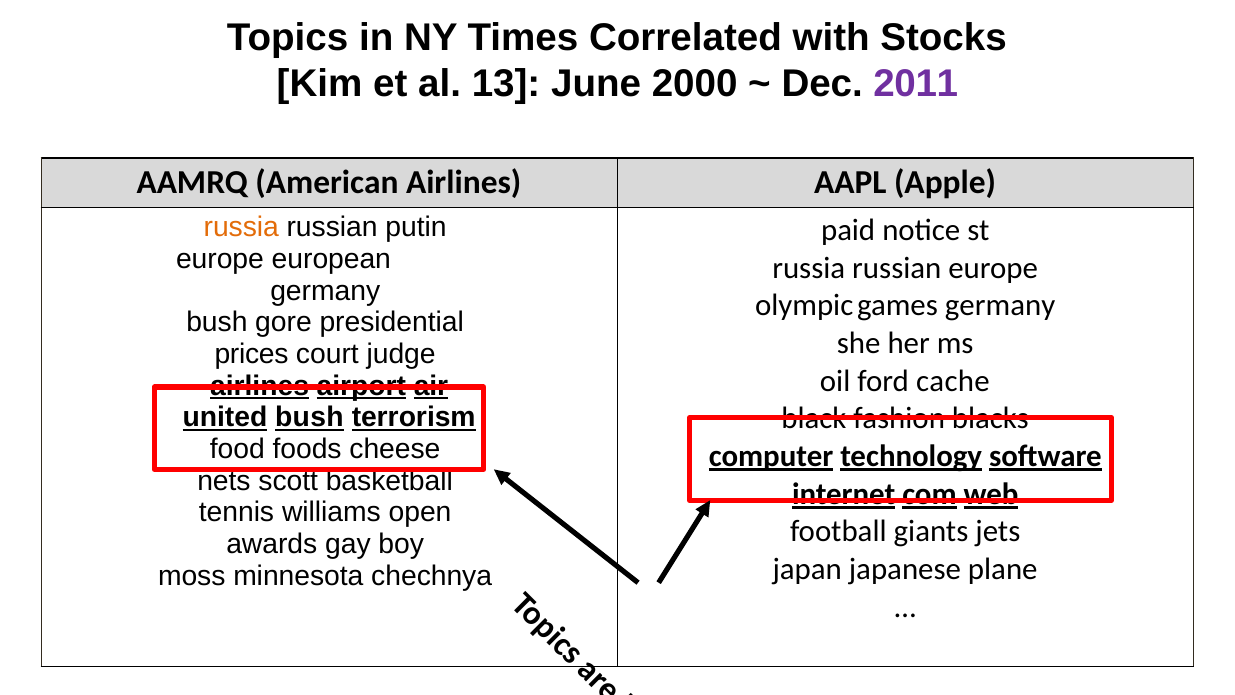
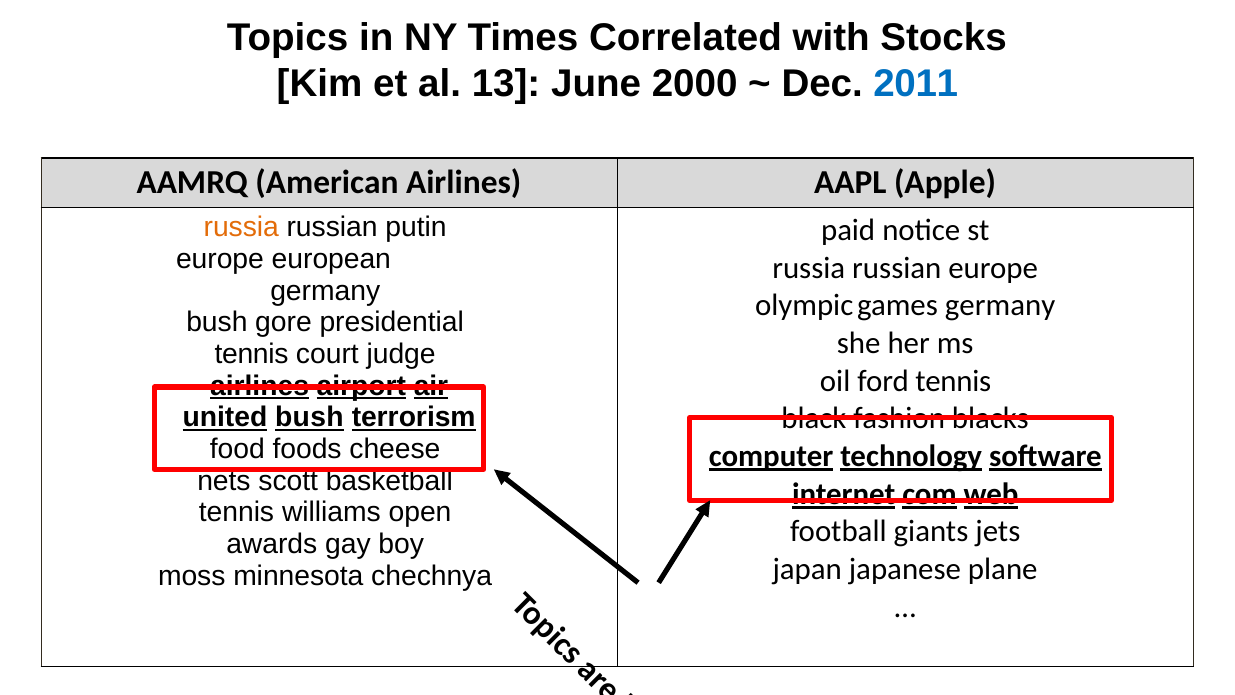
2011 colour: purple -> blue
prices at (252, 354): prices -> tennis
ford cache: cache -> tennis
